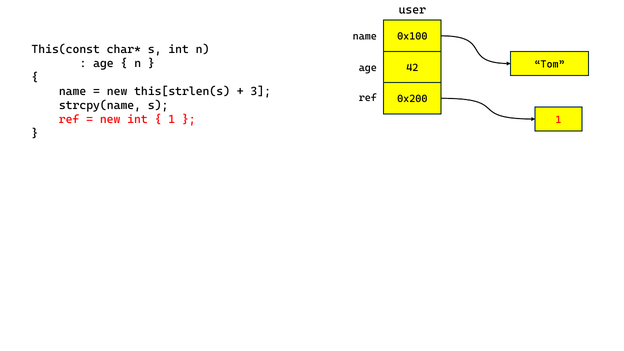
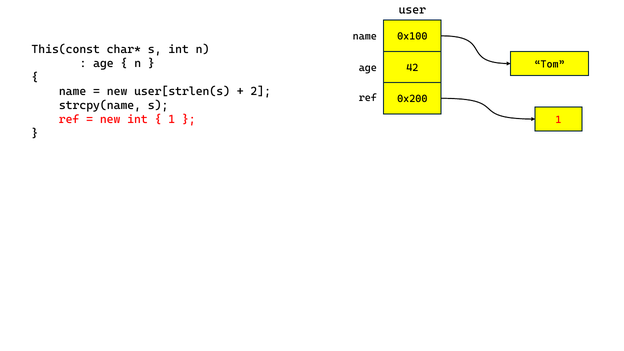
this[strlen(s: this[strlen(s -> user[strlen(s
3: 3 -> 2
